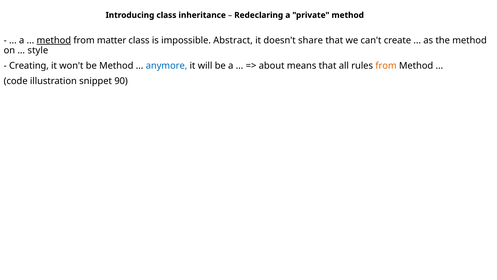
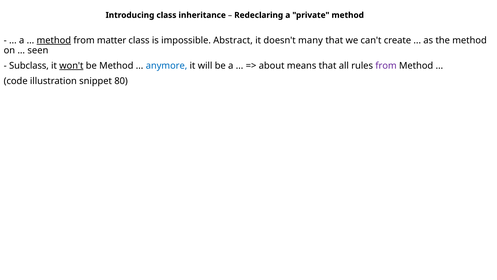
share: share -> many
style: style -> seen
Creating: Creating -> Subclass
won't underline: none -> present
from at (386, 66) colour: orange -> purple
90: 90 -> 80
